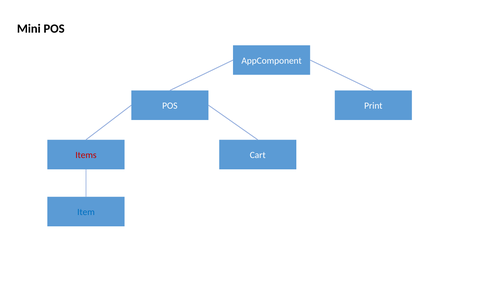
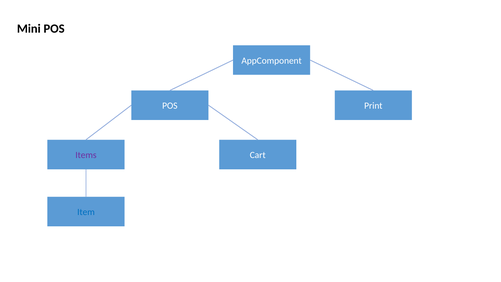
Items colour: red -> purple
